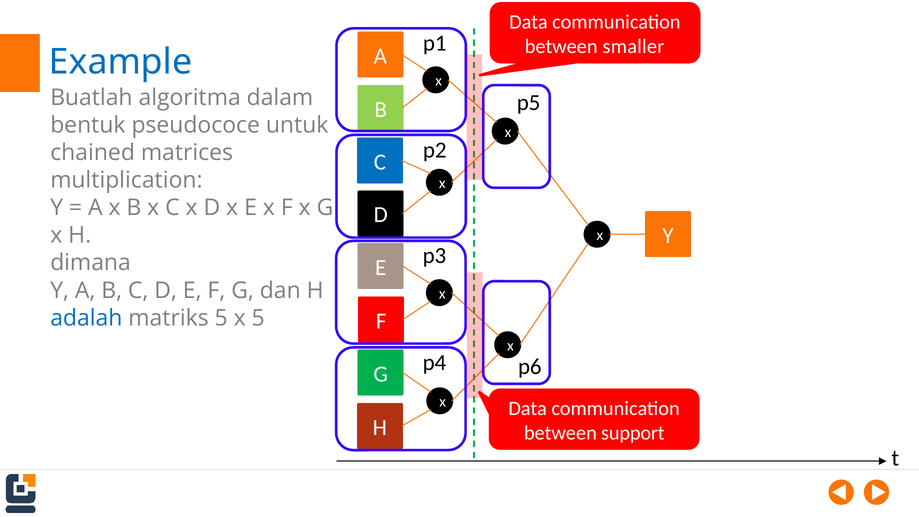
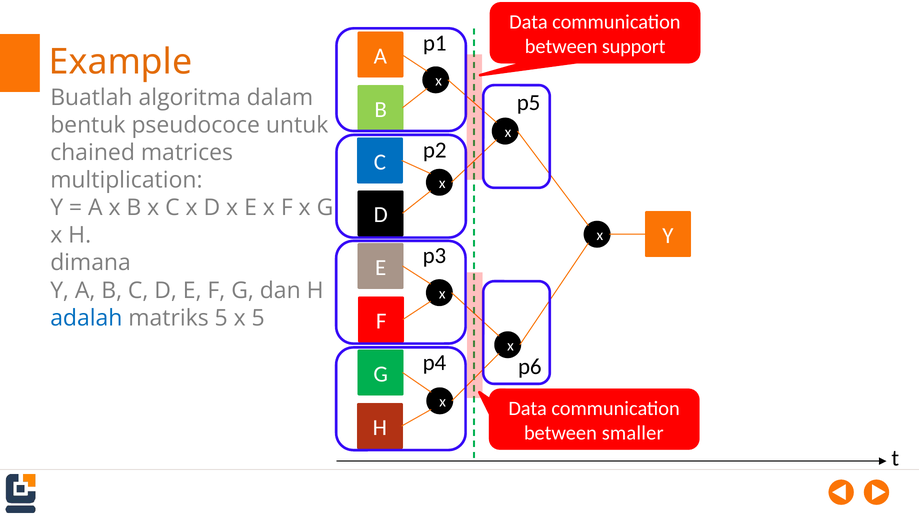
smaller: smaller -> support
Example colour: blue -> orange
support: support -> smaller
